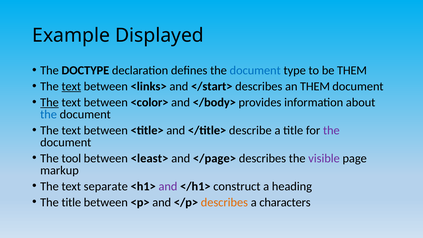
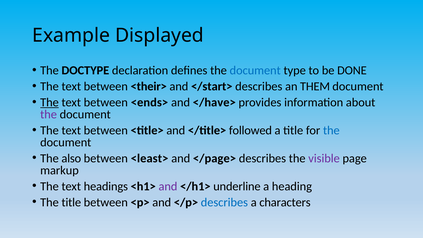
be THEM: THEM -> DONE
text at (71, 86) underline: present -> none
<links>: <links> -> <their>
<color>: <color> -> <ends>
</body>: </body> -> </have>
the at (49, 114) colour: blue -> purple
describe: describe -> followed
the at (331, 130) colour: purple -> blue
tool: tool -> also
separate: separate -> headings
construct: construct -> underline
describes at (224, 202) colour: orange -> blue
